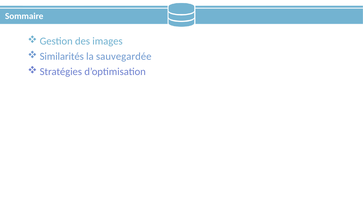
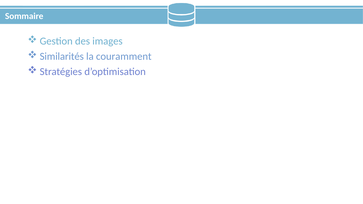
sauvegardée: sauvegardée -> couramment
